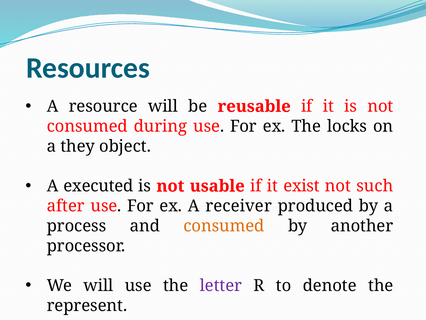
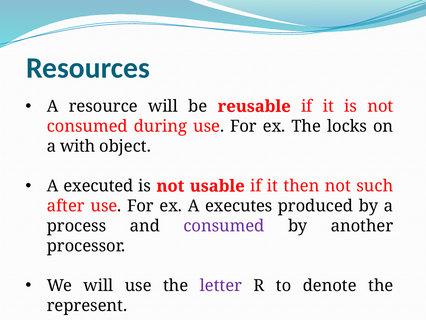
they: they -> with
exist: exist -> then
receiver: receiver -> executes
consumed at (224, 226) colour: orange -> purple
